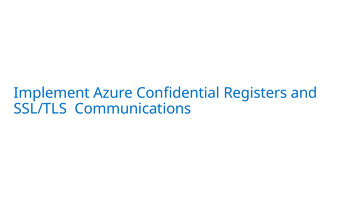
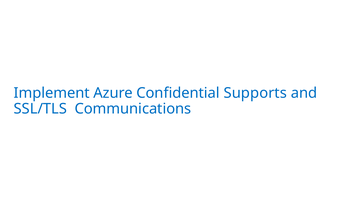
Registers: Registers -> Supports
